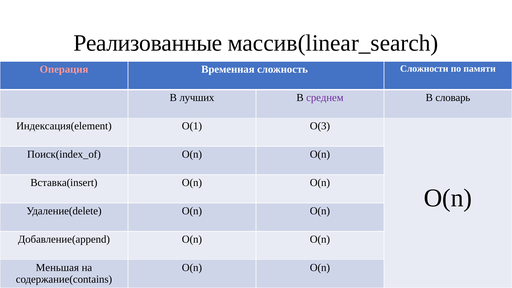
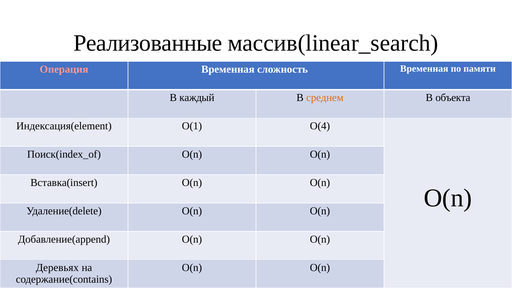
сложность Сложности: Сложности -> Временная
лучших: лучших -> каждый
среднем colour: purple -> orange
словарь: словарь -> объекта
O(3: O(3 -> O(4
Меньшая: Меньшая -> Деревьях
